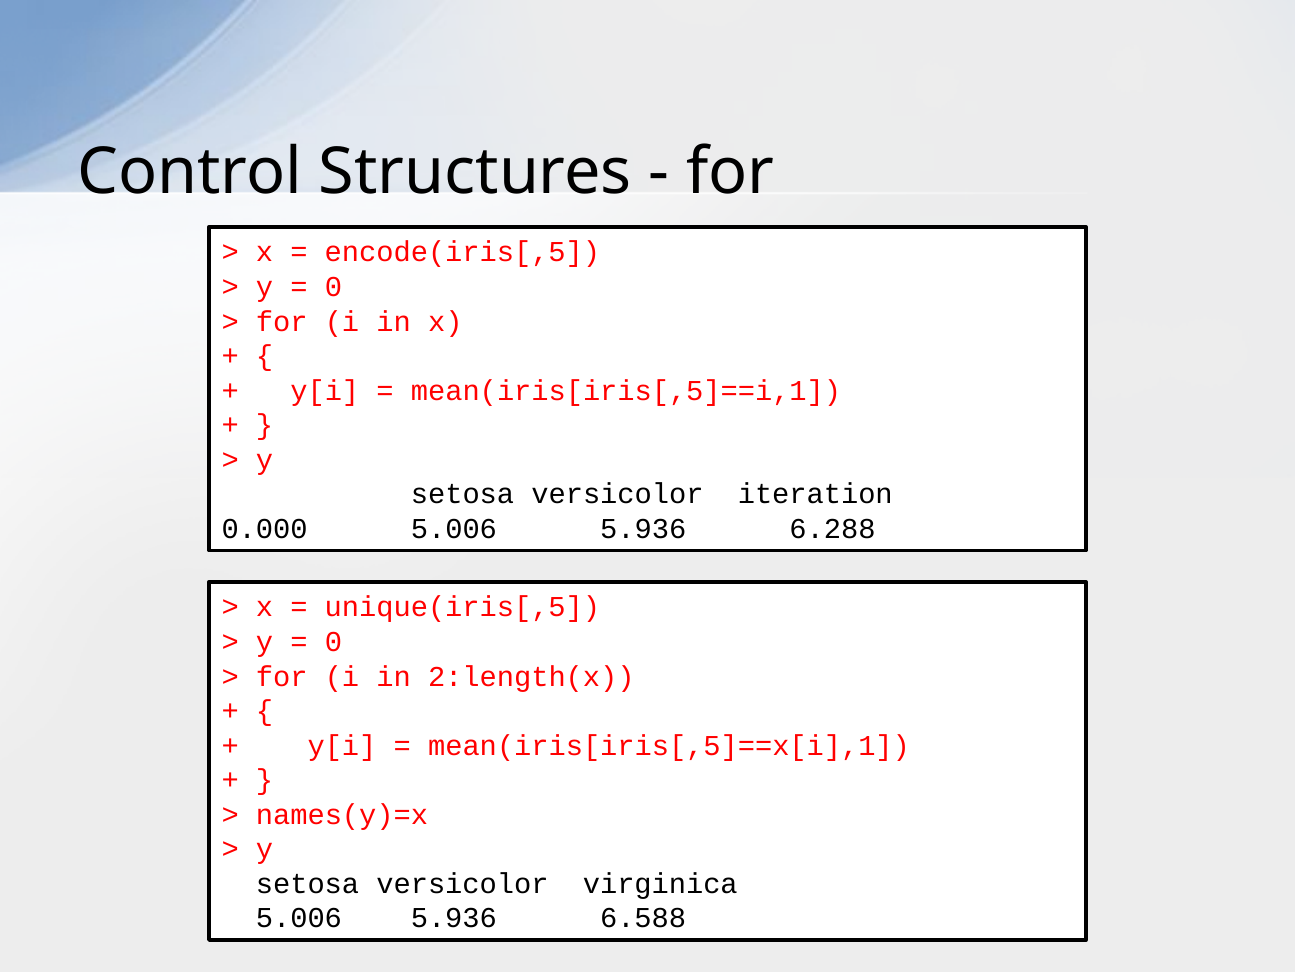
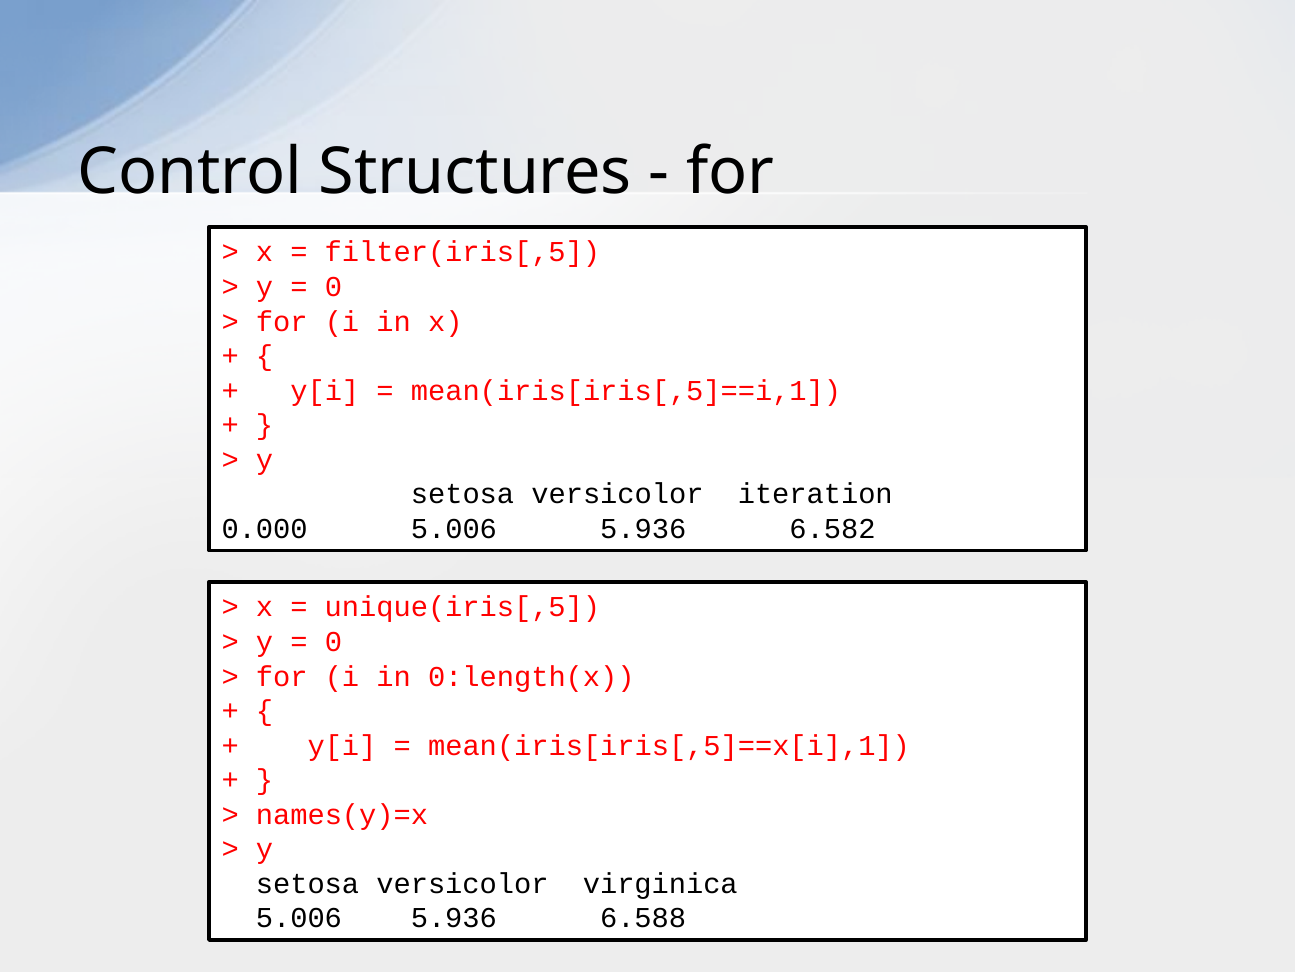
encode(iris[,5: encode(iris[,5 -> filter(iris[,5
6.288: 6.288 -> 6.582
2:length(x: 2:length(x -> 0:length(x
